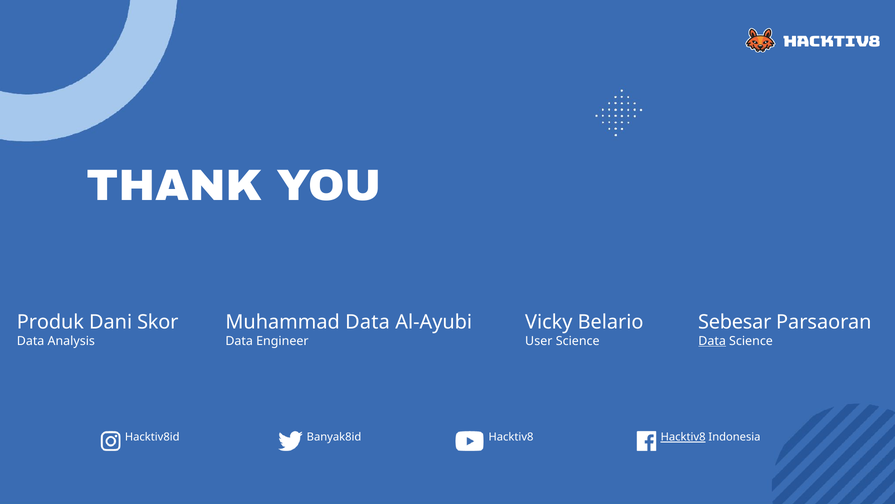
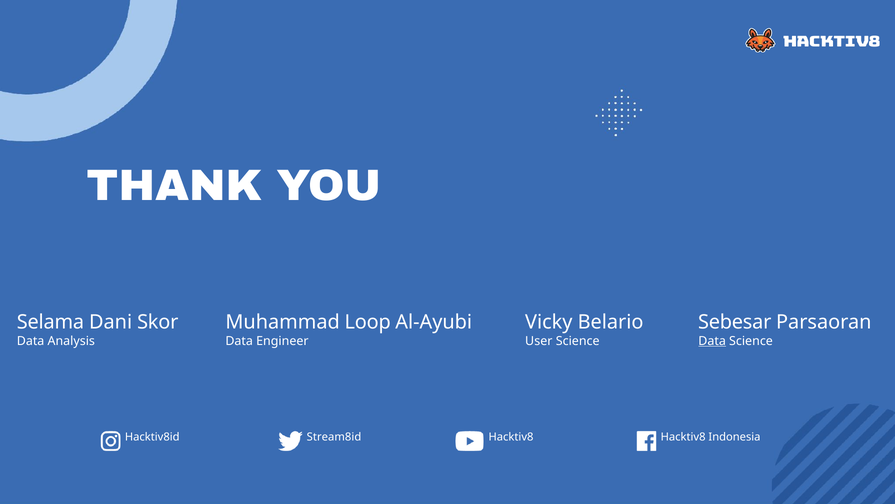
Produk: Produk -> Selama
Muhammad Data: Data -> Loop
Banyak8id: Banyak8id -> Stream8id
Hacktiv8 at (683, 437) underline: present -> none
